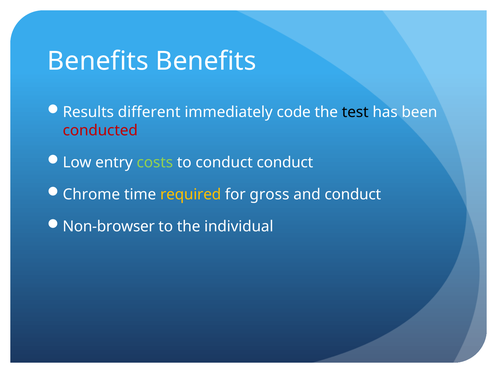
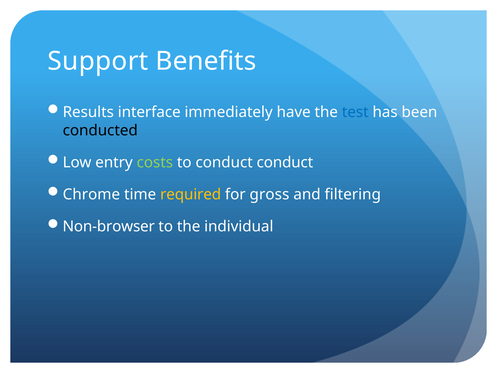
Benefits at (98, 61): Benefits -> Support
different: different -> interface
code: code -> have
test colour: black -> blue
conducted colour: red -> black
and conduct: conduct -> filtering
